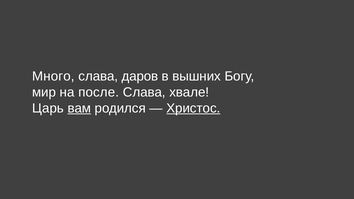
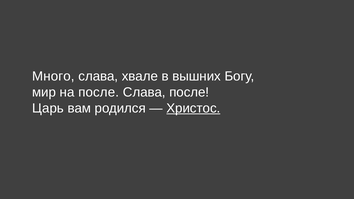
даров: даров -> хвале
Слава хвале: хвале -> после
вам underline: present -> none
